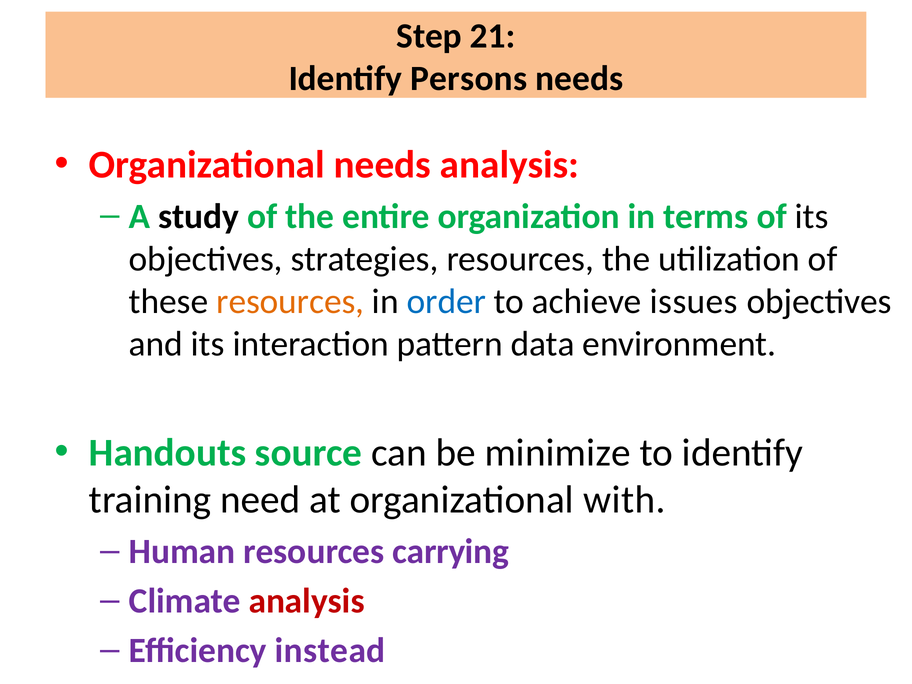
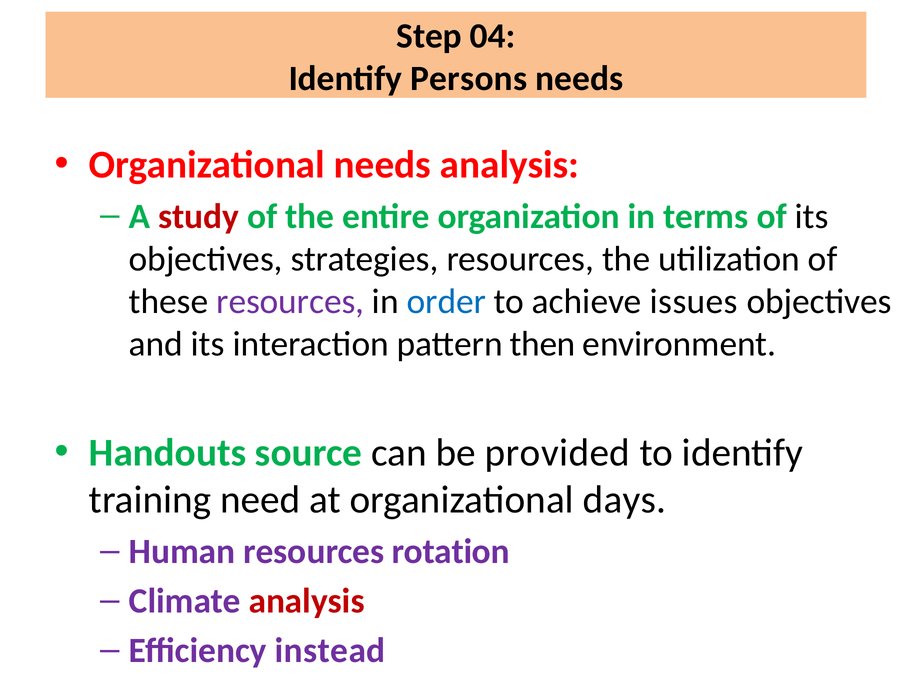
21: 21 -> 04
study colour: black -> red
resources at (290, 301) colour: orange -> purple
data: data -> then
minimize: minimize -> provided
with: with -> days
carrying: carrying -> rotation
